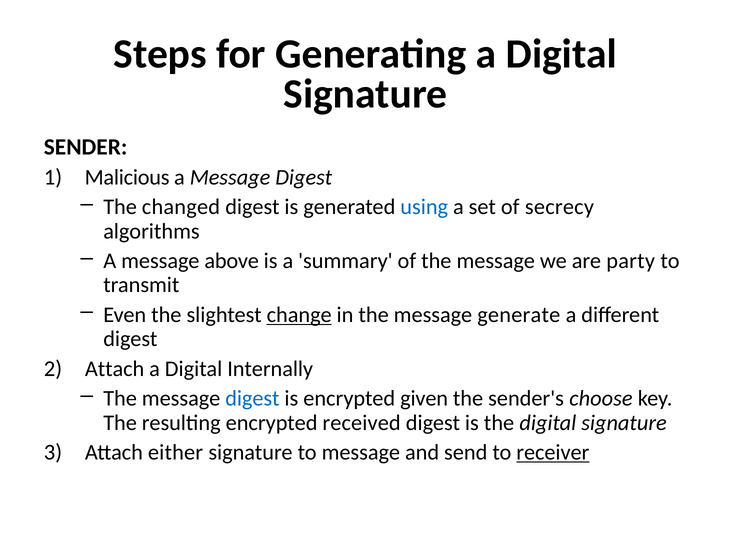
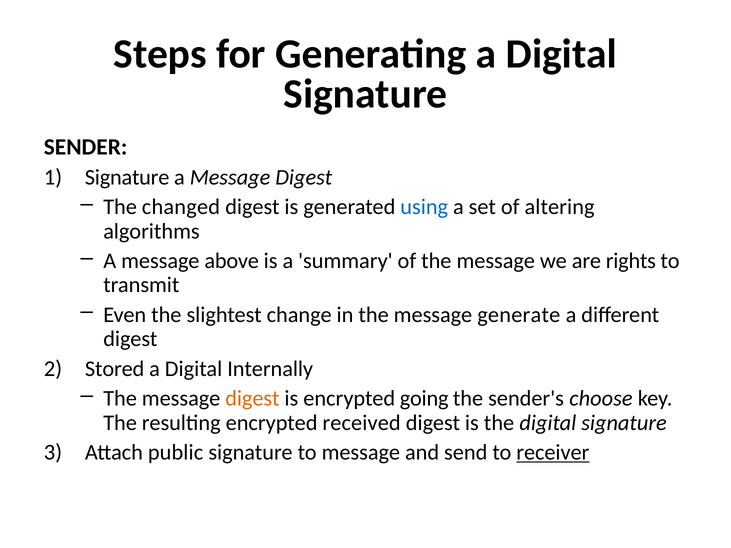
Malicious at (127, 177): Malicious -> Signature
secrecy: secrecy -> altering
party: party -> rights
change underline: present -> none
Attach at (115, 369): Attach -> Stored
digest at (252, 399) colour: blue -> orange
given: given -> going
either: either -> public
